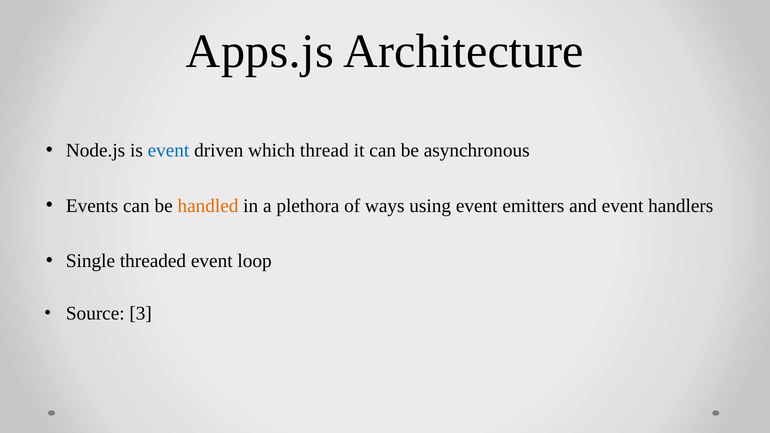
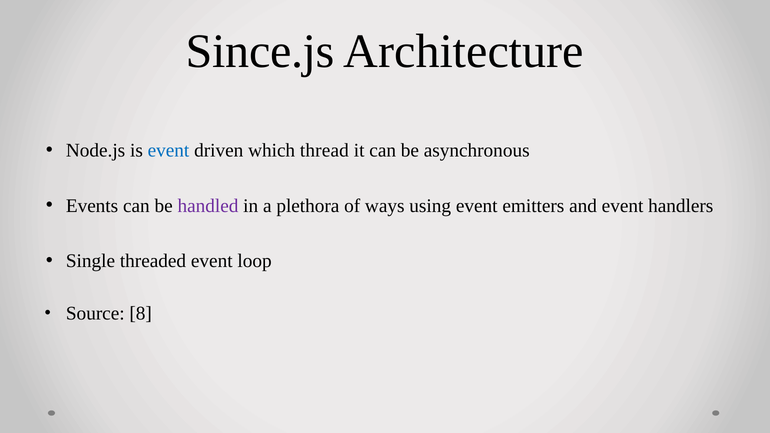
Apps.js: Apps.js -> Since.js
handled colour: orange -> purple
3: 3 -> 8
